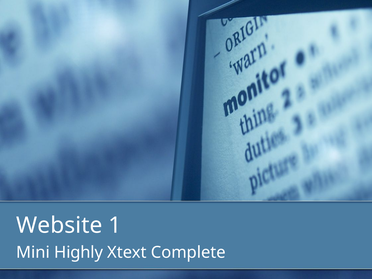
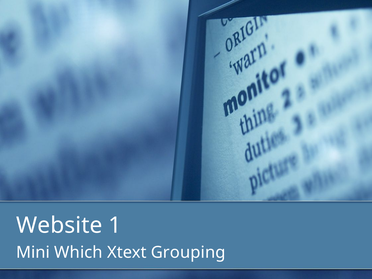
Highly: Highly -> Which
Complete: Complete -> Grouping
